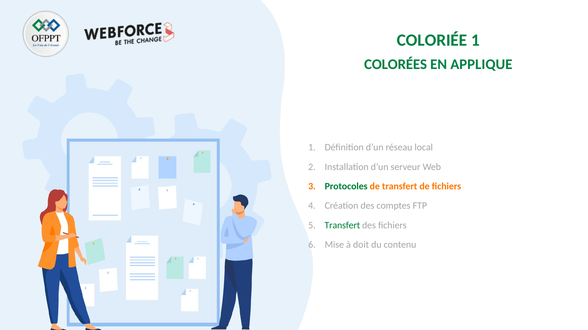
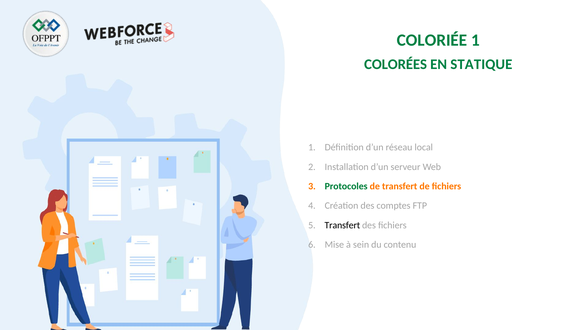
APPLIQUE: APPLIQUE -> STATIQUE
Transfert at (342, 226) colour: green -> black
doit: doit -> sein
